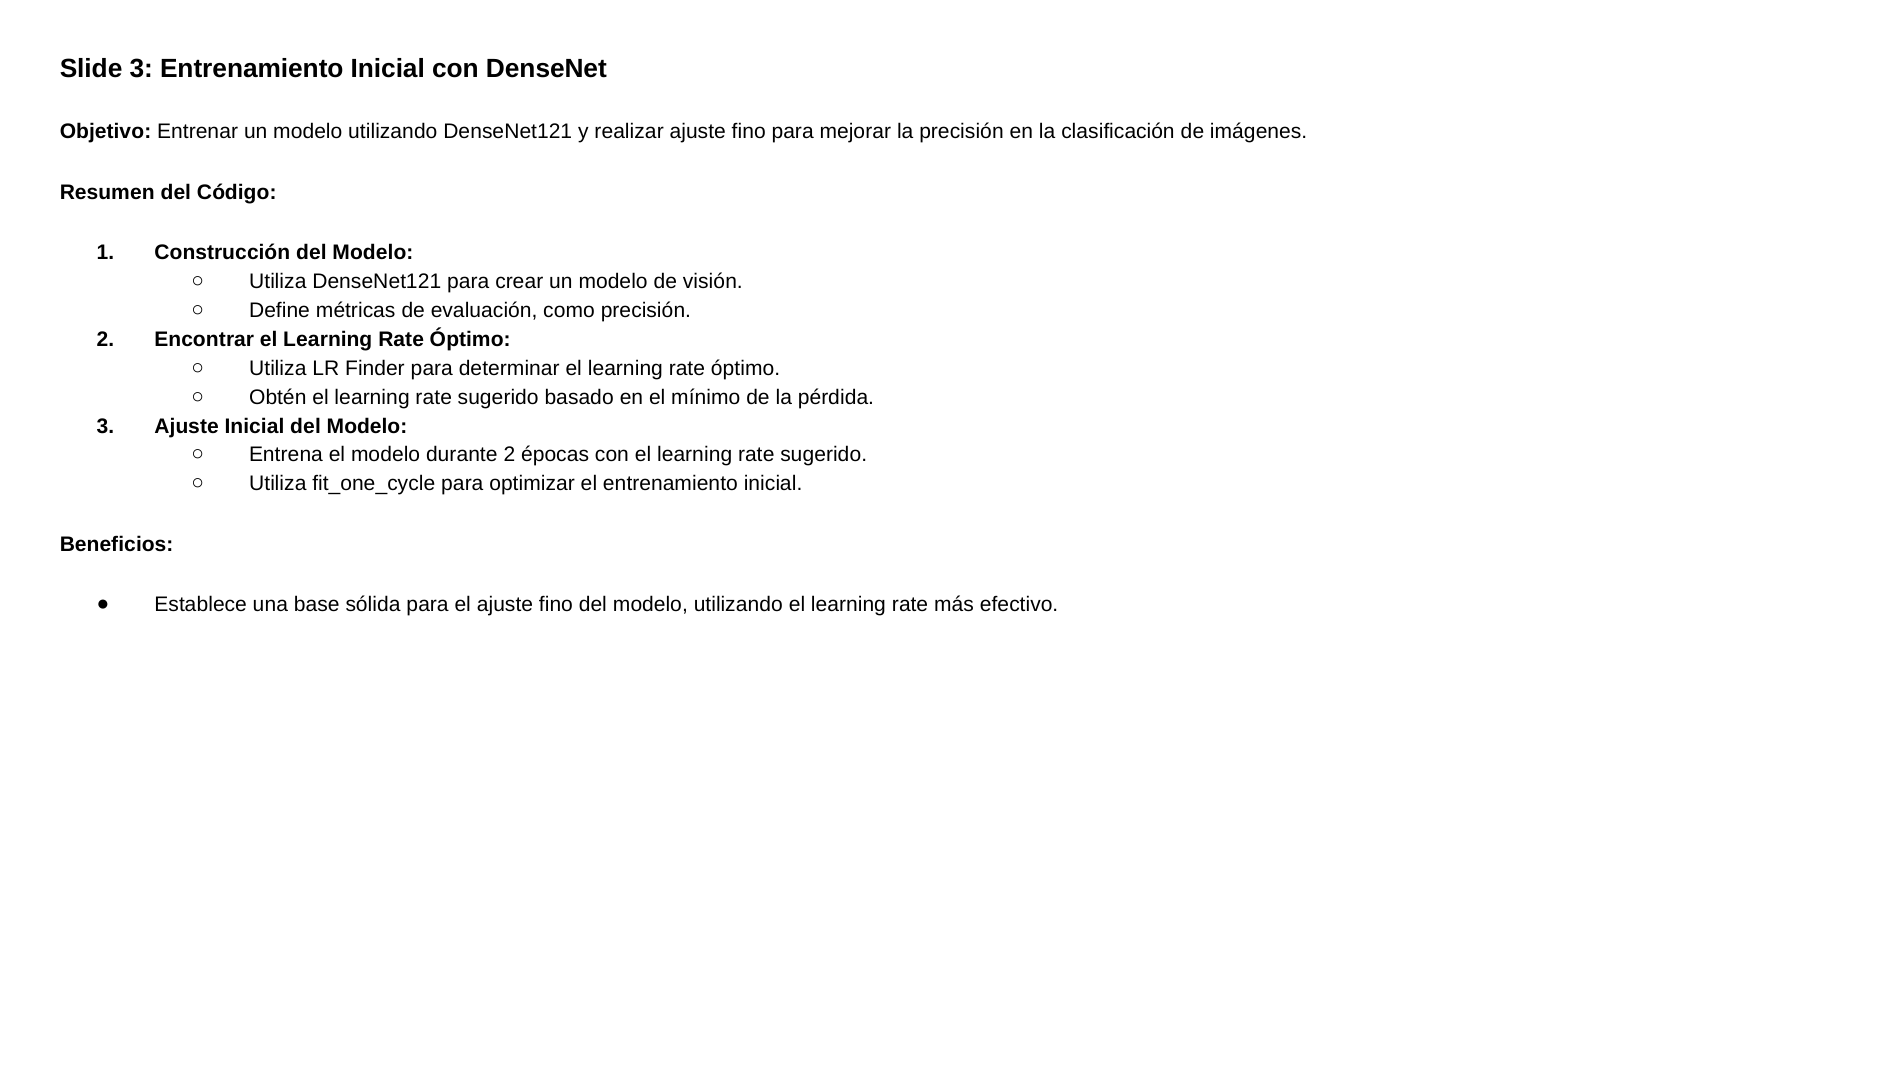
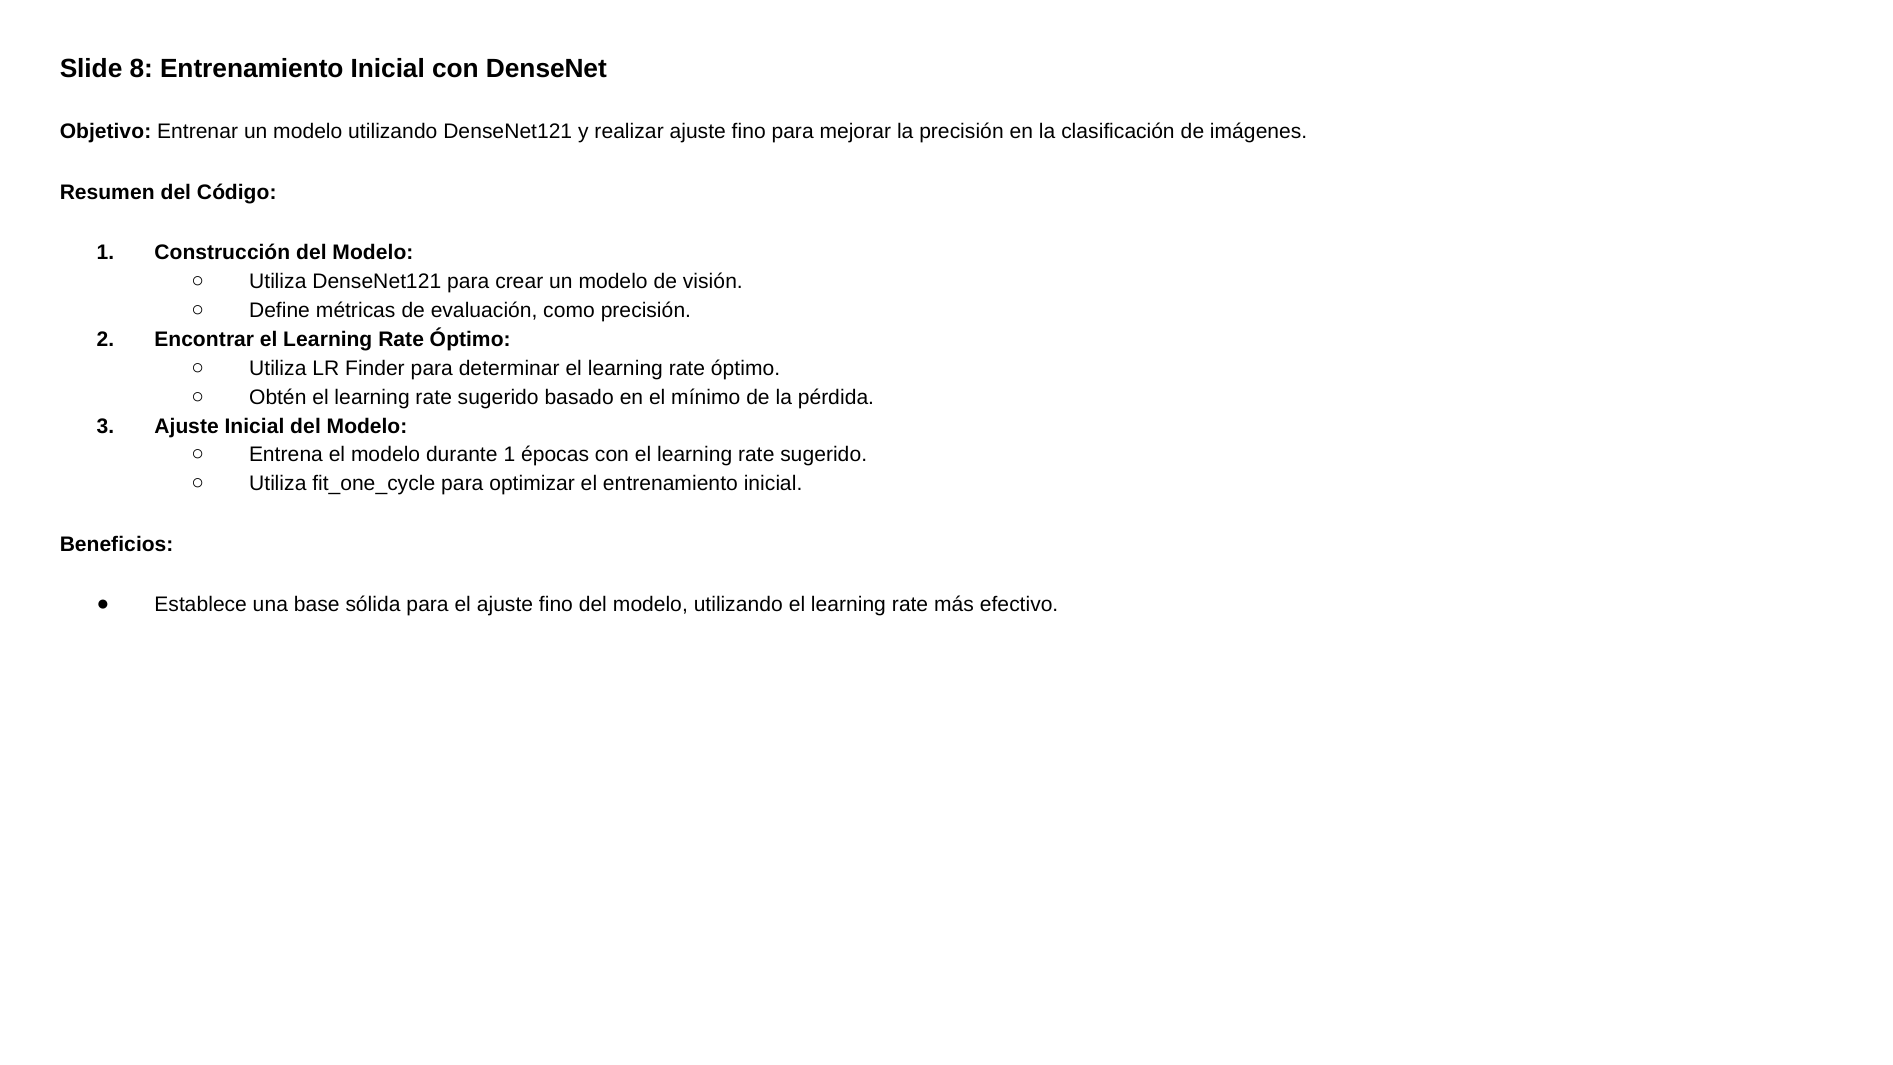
Slide 3: 3 -> 8
durante 2: 2 -> 1
